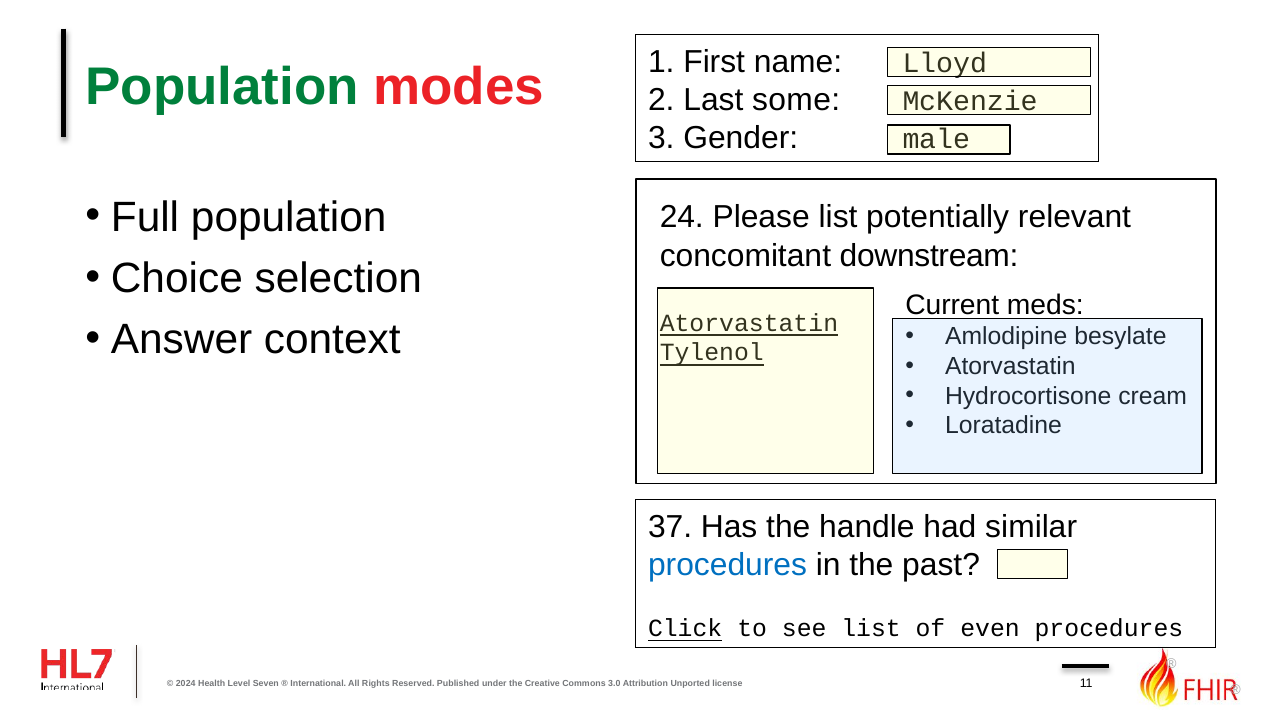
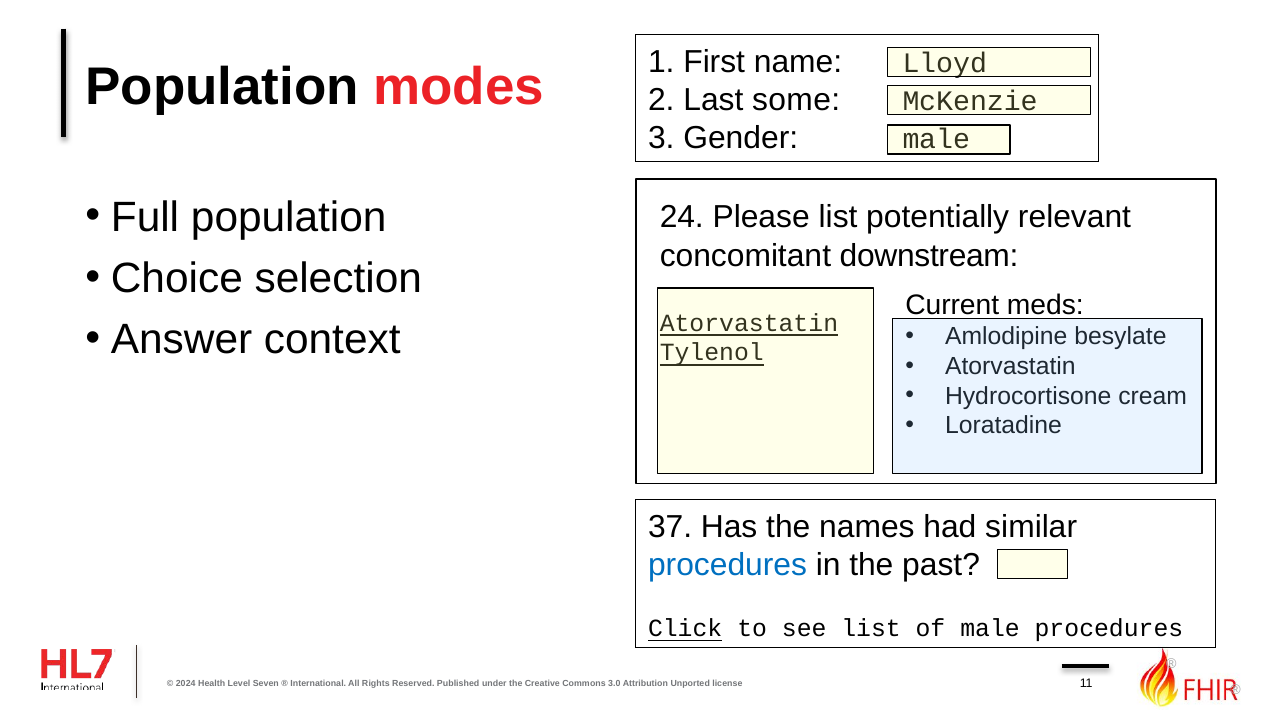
Population at (222, 87) colour: green -> black
handle: handle -> names
of even: even -> male
